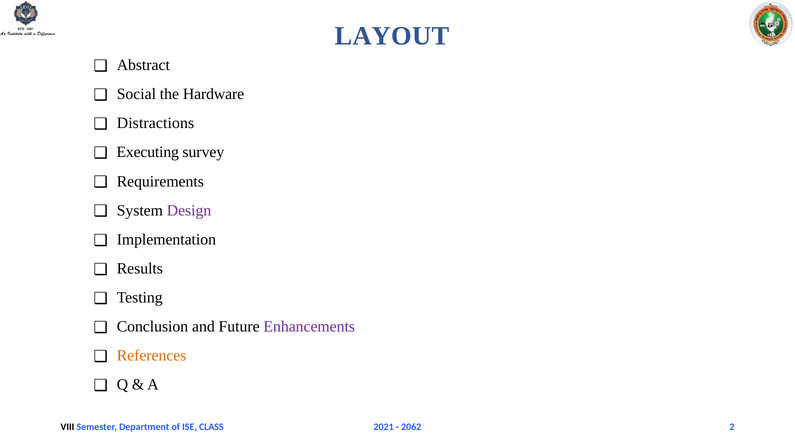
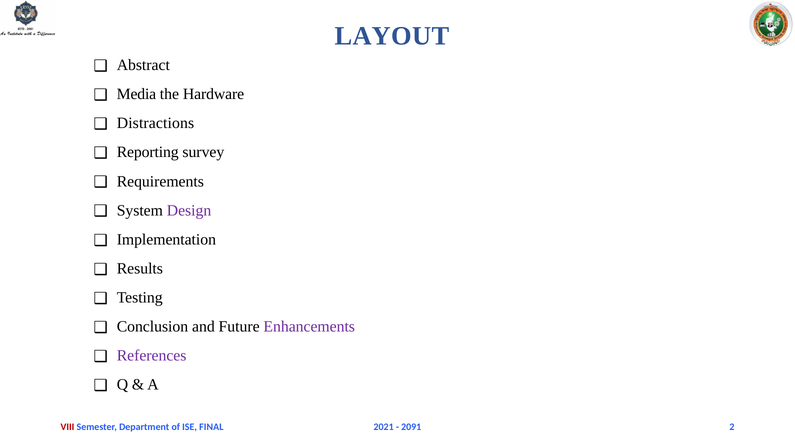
Social: Social -> Media
Executing: Executing -> Reporting
References colour: orange -> purple
VIII colour: black -> red
CLASS: CLASS -> FINAL
2062: 2062 -> 2091
